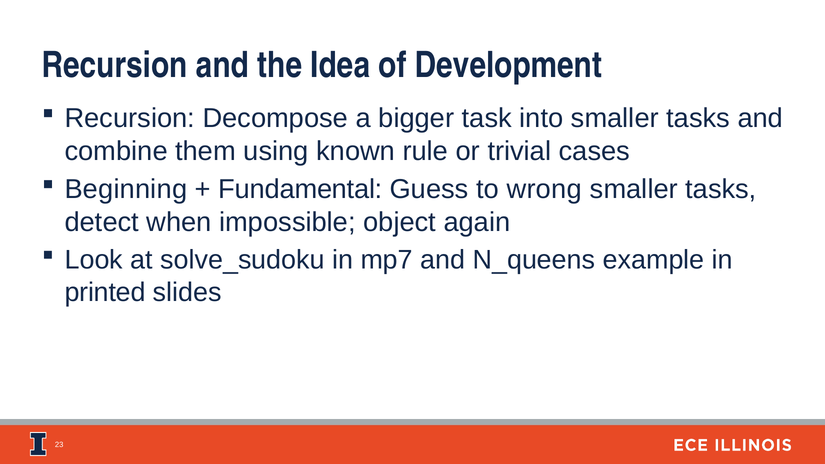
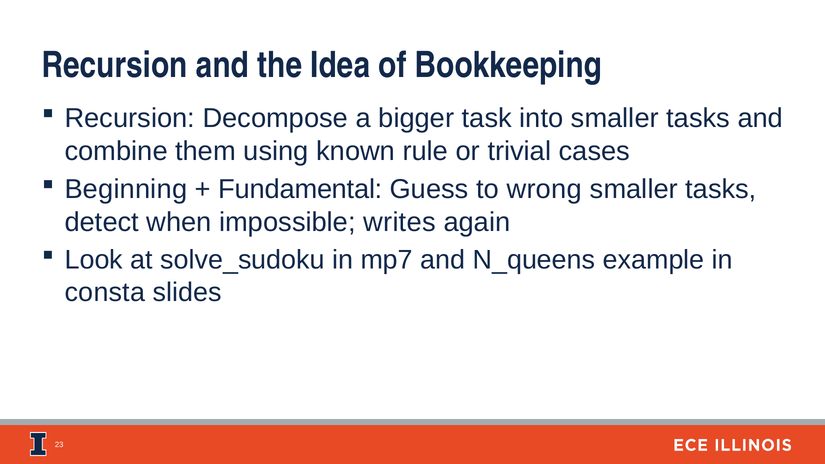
Development: Development -> Bookkeeping
object: object -> writes
printed: printed -> consta
